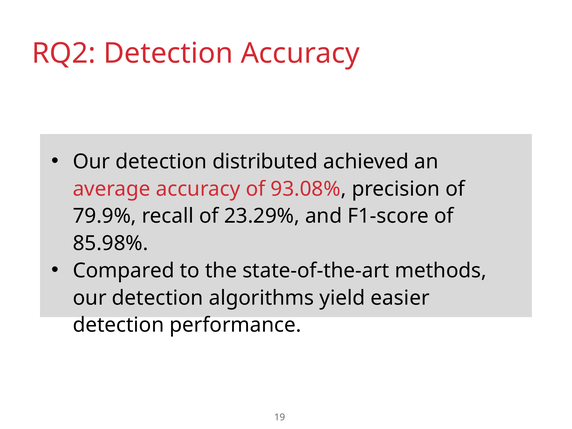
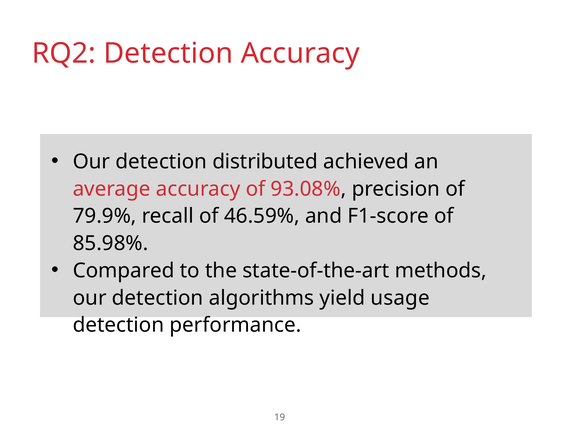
23.29%: 23.29% -> 46.59%
easier: easier -> usage
